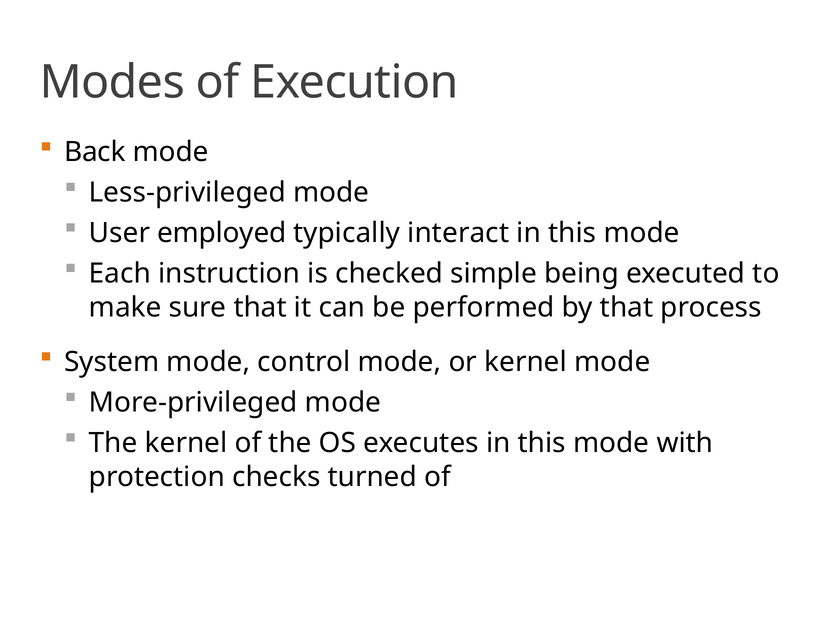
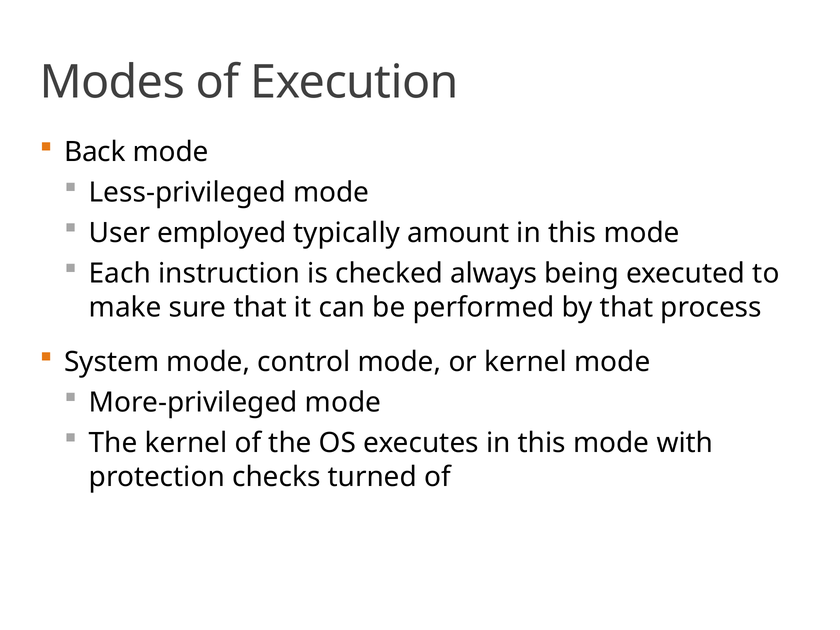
interact: interact -> amount
simple: simple -> always
